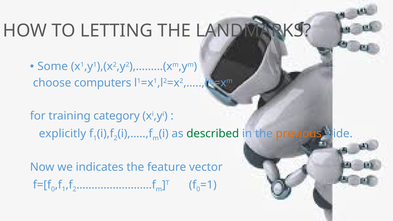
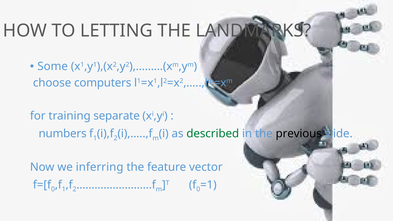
category: category -> separate
explicitly: explicitly -> numbers
previous colour: orange -> black
indicates: indicates -> inferring
